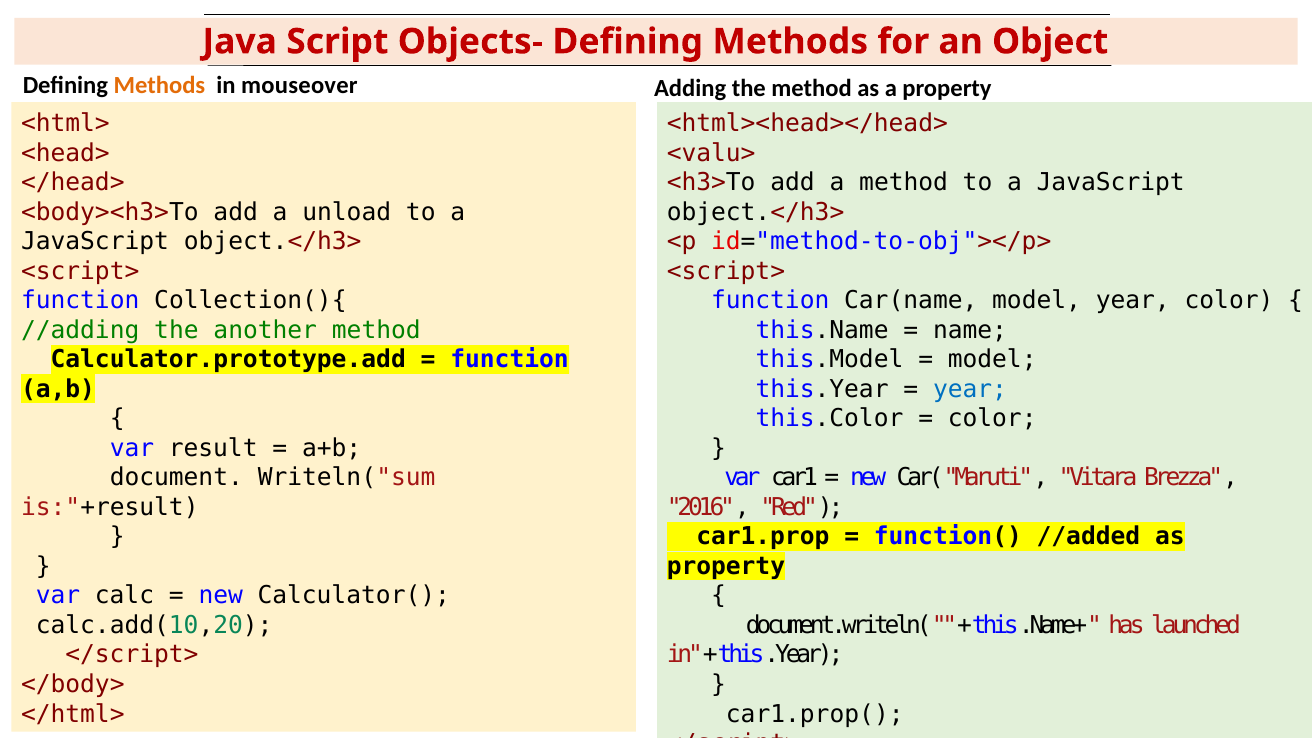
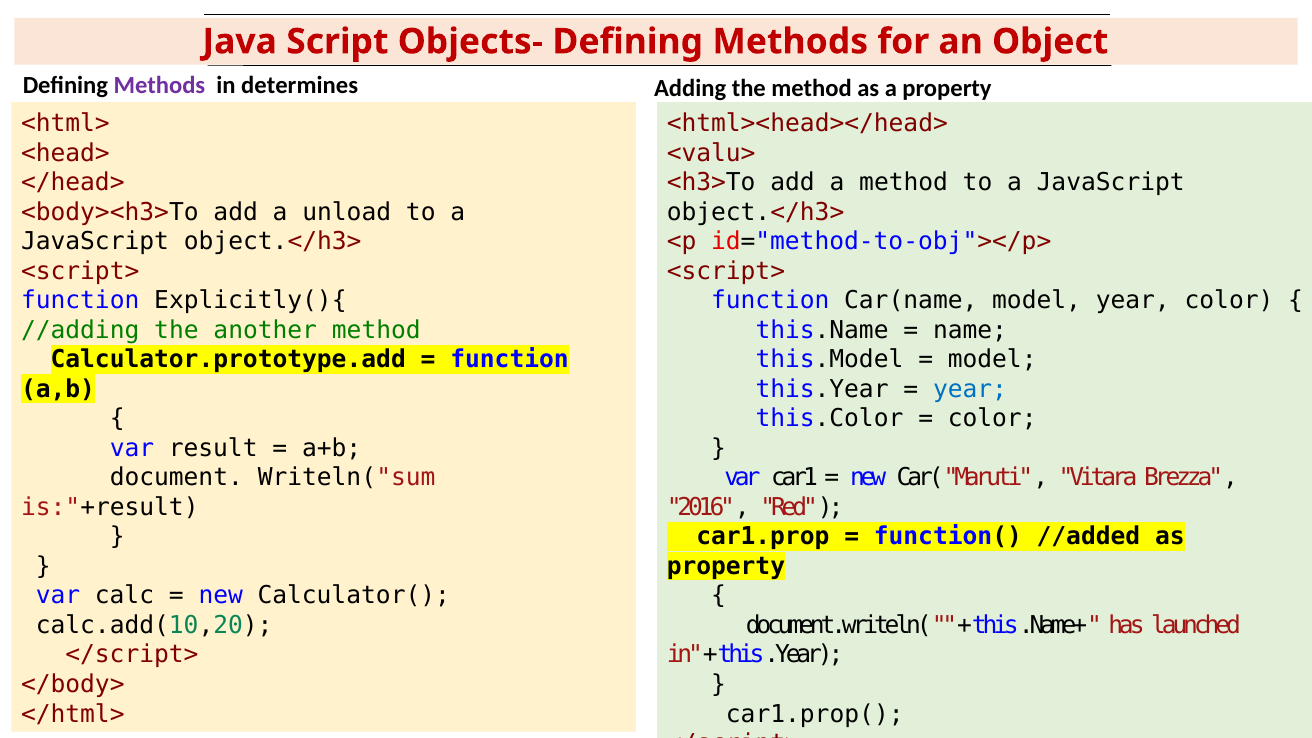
Methods at (159, 86) colour: orange -> purple
mouseover: mouseover -> determines
Collection(){: Collection(){ -> Explicitly(){
